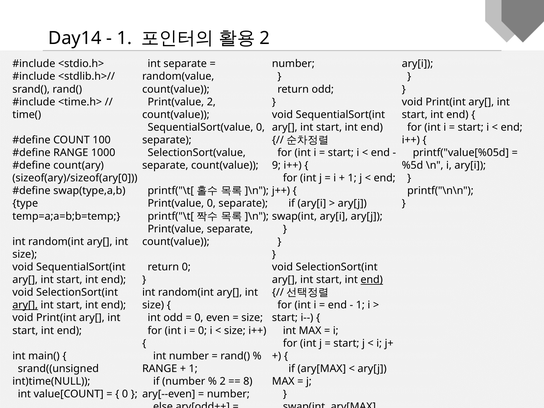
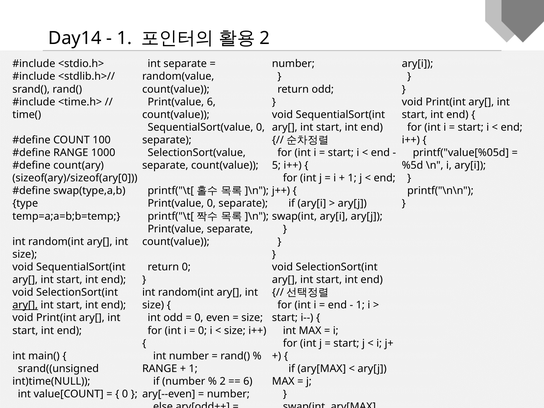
Print(value 2: 2 -> 6
9: 9 -> 5
end at (372, 280) underline: present -> none
8 at (248, 381): 8 -> 6
